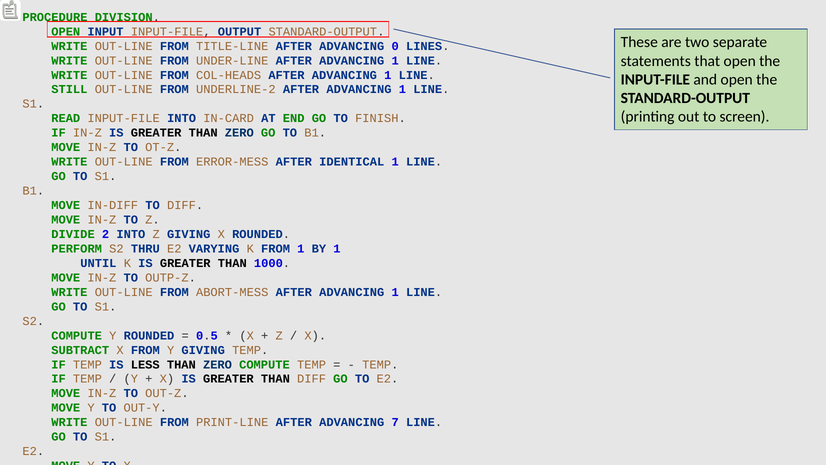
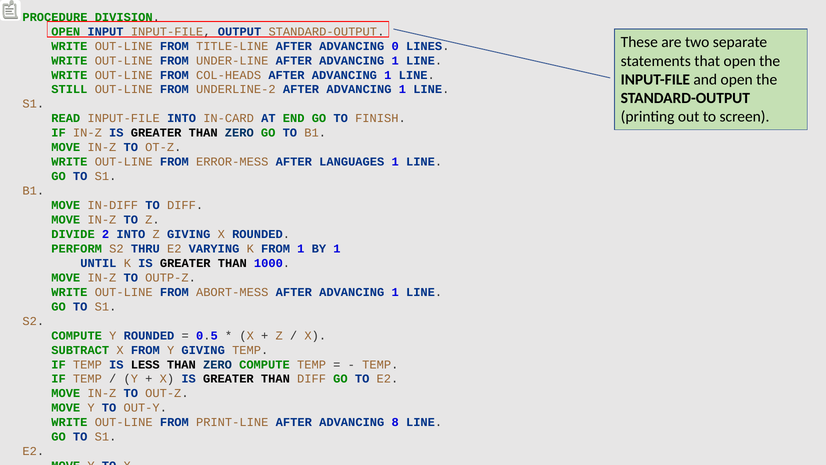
IDENTICAL: IDENTICAL -> LANGUAGES
7: 7 -> 8
